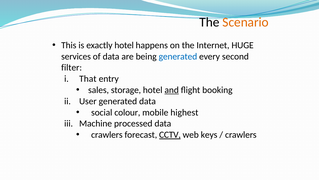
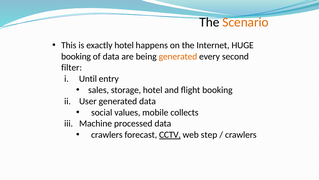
services at (76, 56): services -> booking
generated at (178, 56) colour: blue -> orange
That: That -> Until
and underline: present -> none
colour: colour -> values
highest: highest -> collects
keys: keys -> step
